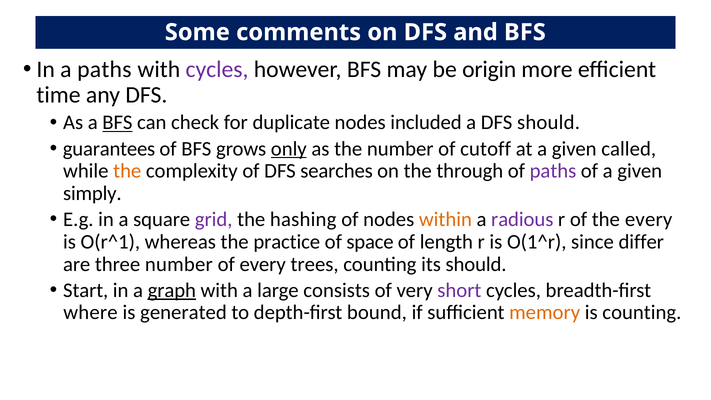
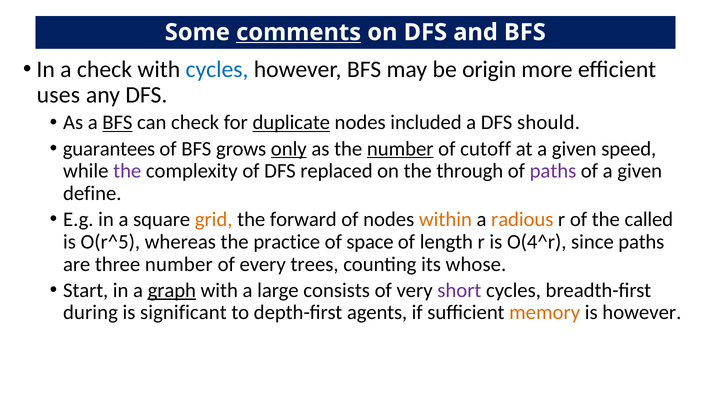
comments underline: none -> present
a paths: paths -> check
cycles at (217, 69) colour: purple -> blue
time: time -> uses
duplicate underline: none -> present
number at (400, 149) underline: none -> present
called: called -> speed
the at (127, 171) colour: orange -> purple
searches: searches -> replaced
simply: simply -> define
grid colour: purple -> orange
hashing: hashing -> forward
radious colour: purple -> orange
the every: every -> called
O(r^1: O(r^1 -> O(r^5
O(1^r: O(1^r -> O(4^r
since differ: differ -> paths
its should: should -> whose
where: where -> during
generated: generated -> significant
bound: bound -> agents
is counting: counting -> however
